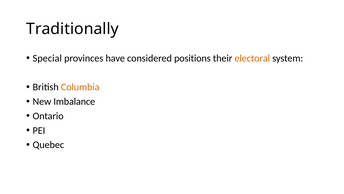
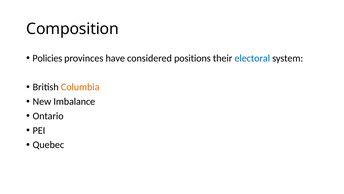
Traditionally: Traditionally -> Composition
Special: Special -> Policies
electoral colour: orange -> blue
